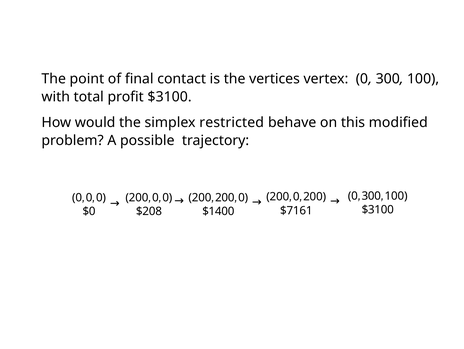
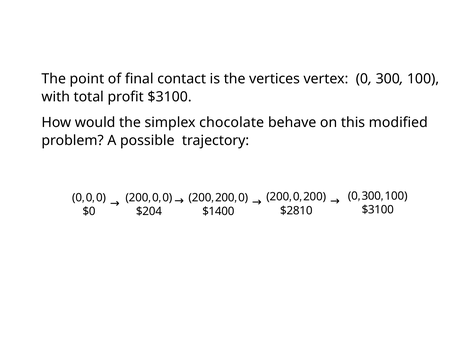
restricted: restricted -> chocolate
$7161: $7161 -> $2810
$208: $208 -> $204
